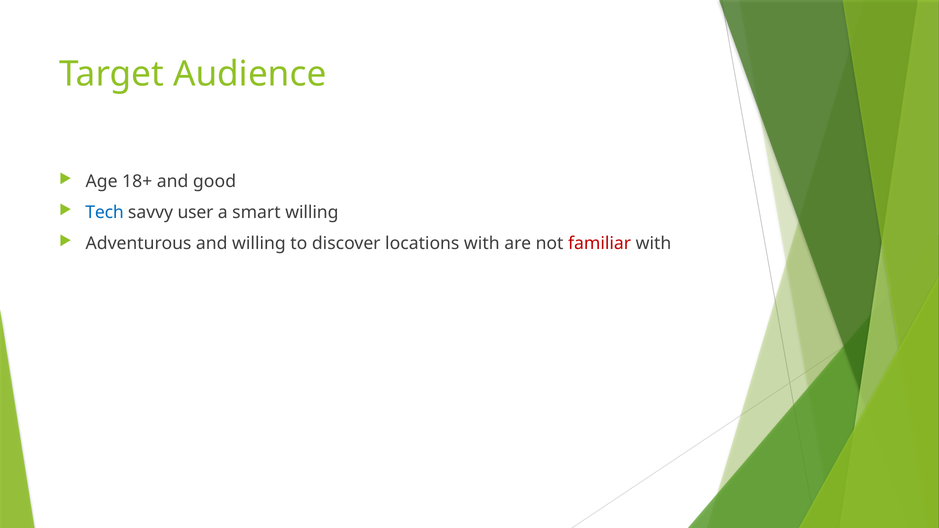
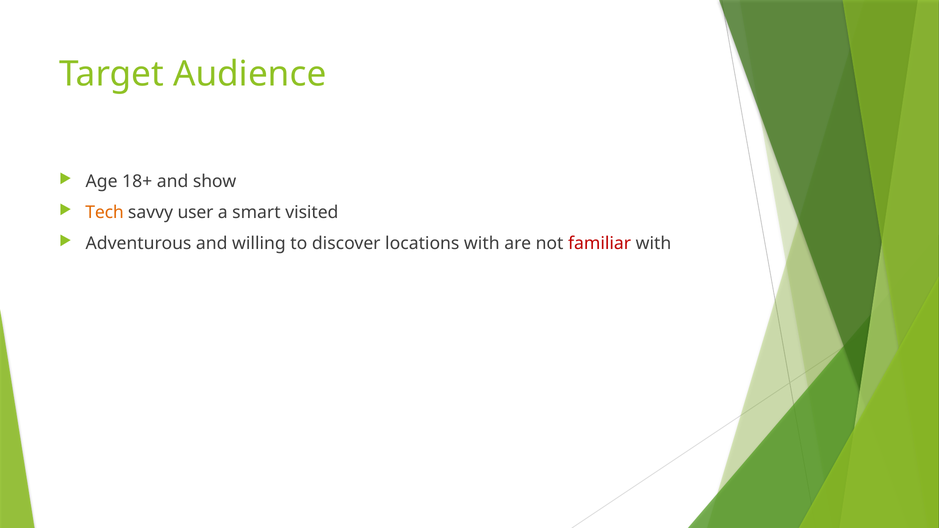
good: good -> show
Tech colour: blue -> orange
smart willing: willing -> visited
